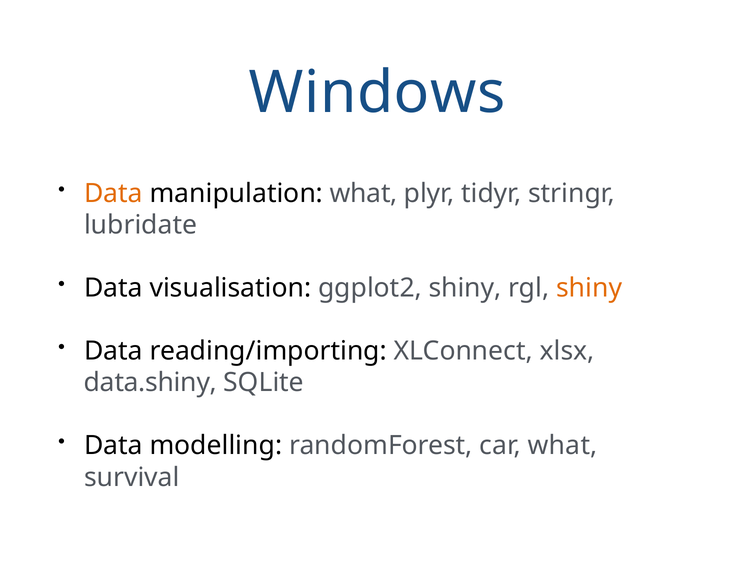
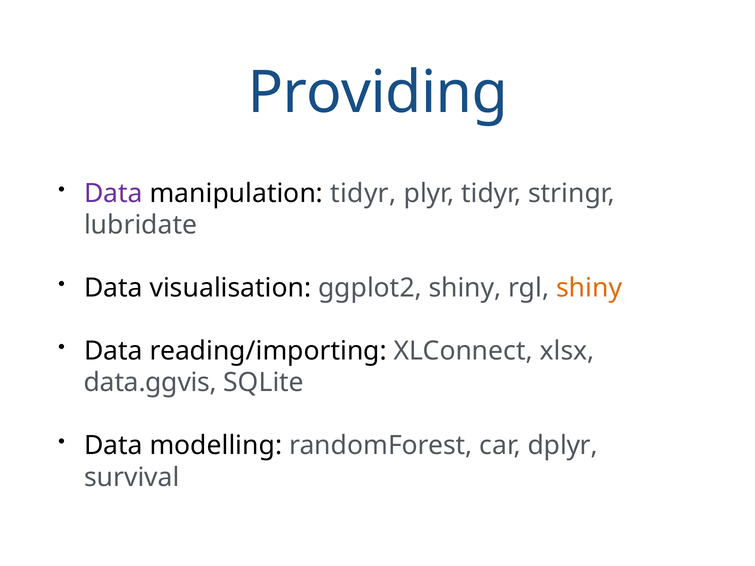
Windows: Windows -> Providing
Data at (113, 193) colour: orange -> purple
manipulation what: what -> tidyr
data.shiny: data.shiny -> data.ggvis
car what: what -> dplyr
